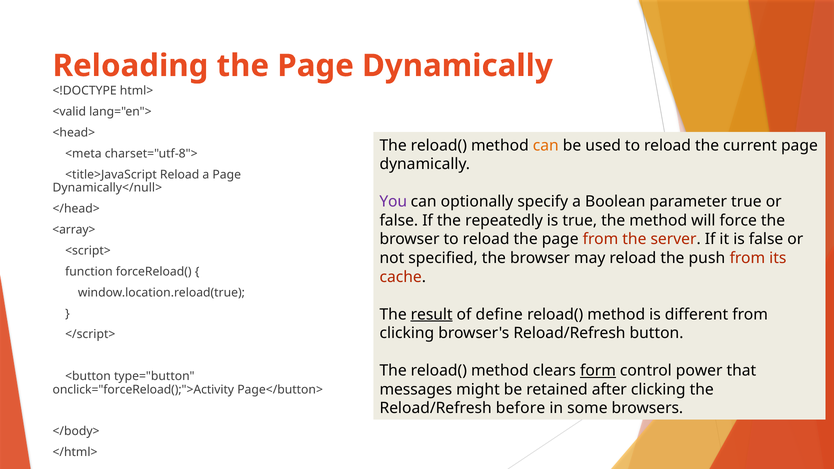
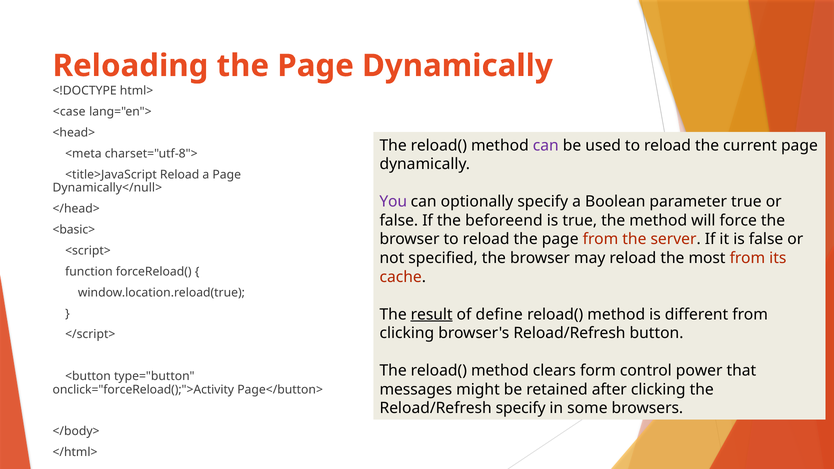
<valid: <valid -> <case
can at (546, 146) colour: orange -> purple
repeatedly: repeatedly -> beforeend
<array>: <array> -> <basic>
push: push -> most
form underline: present -> none
Reload/Refresh before: before -> specify
